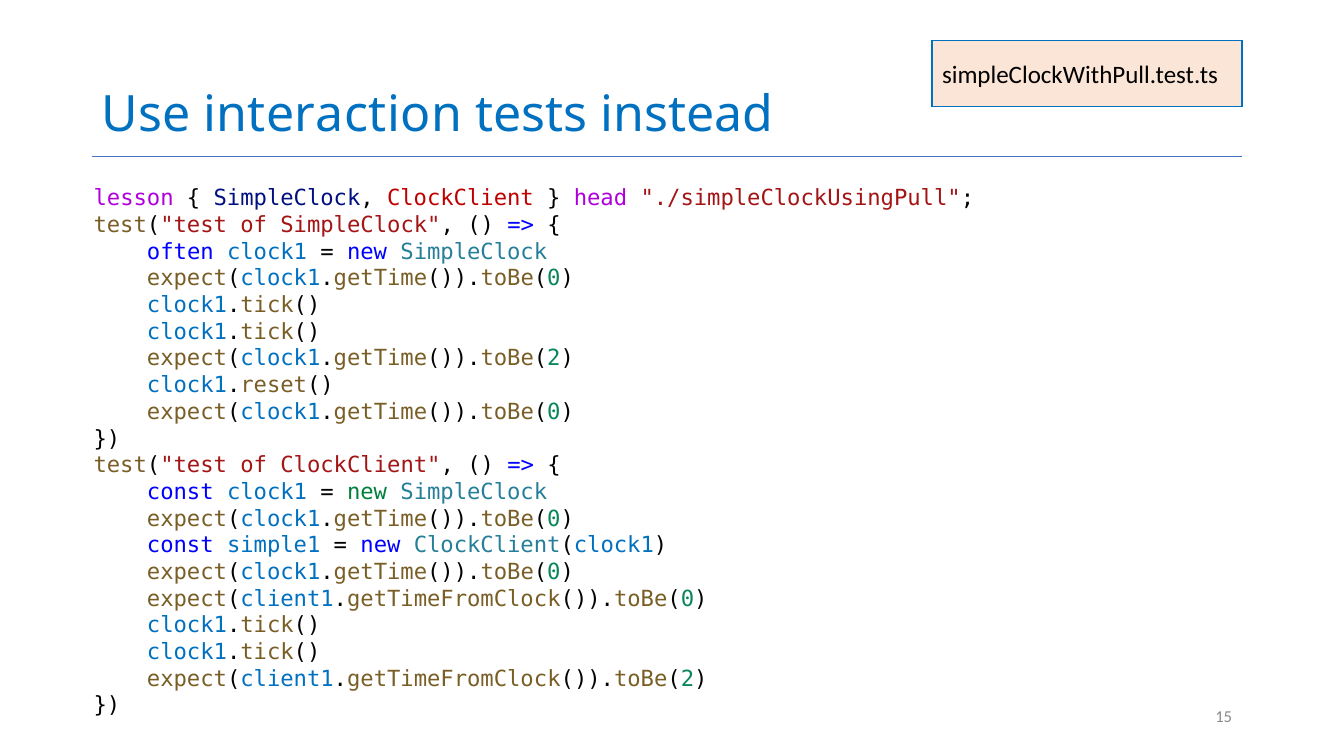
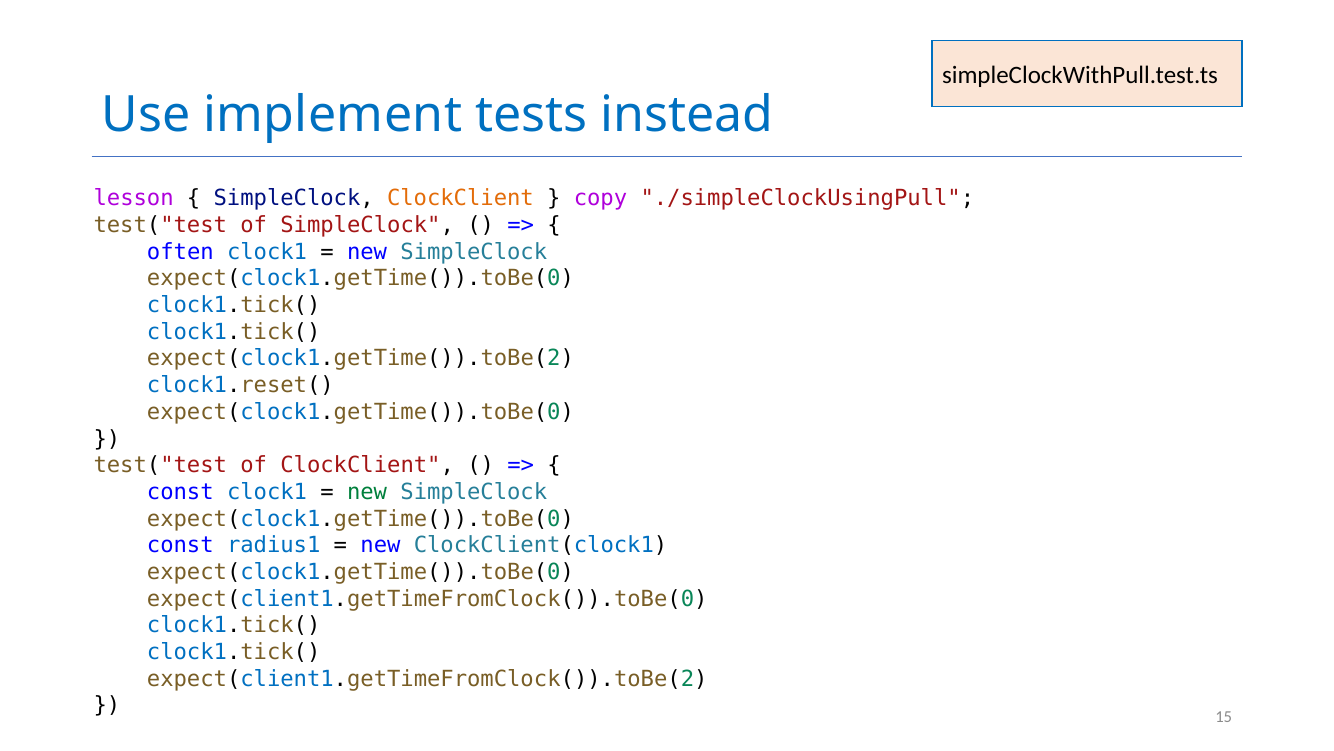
interaction: interaction -> implement
ClockClient at (460, 198) colour: red -> orange
head: head -> copy
simple1: simple1 -> radius1
